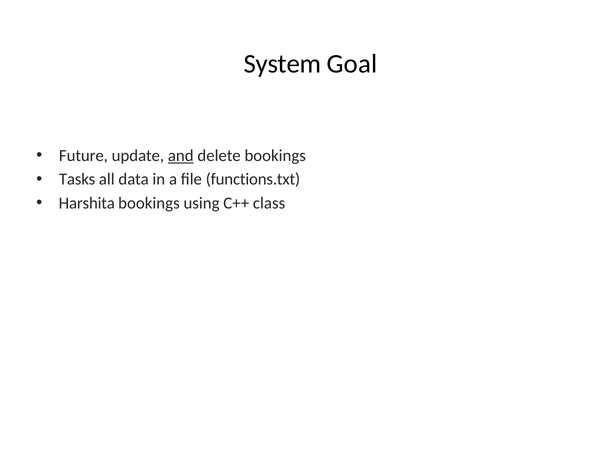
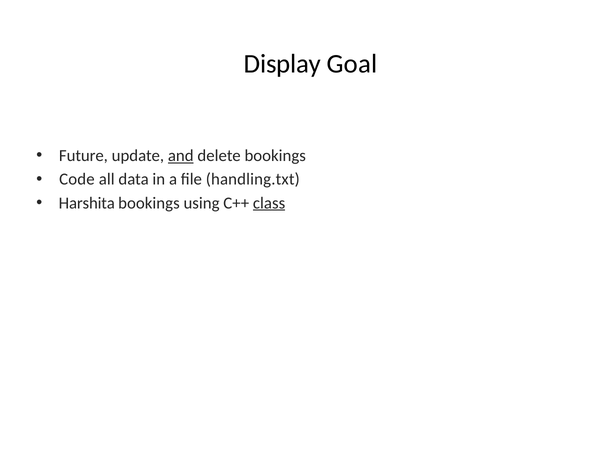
System: System -> Display
Tasks: Tasks -> Code
functions.txt: functions.txt -> handling.txt
class underline: none -> present
